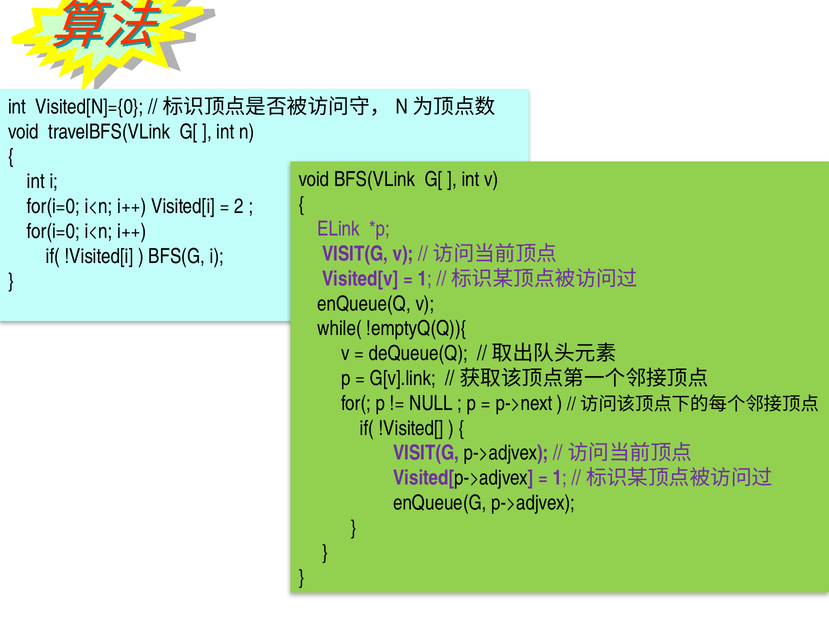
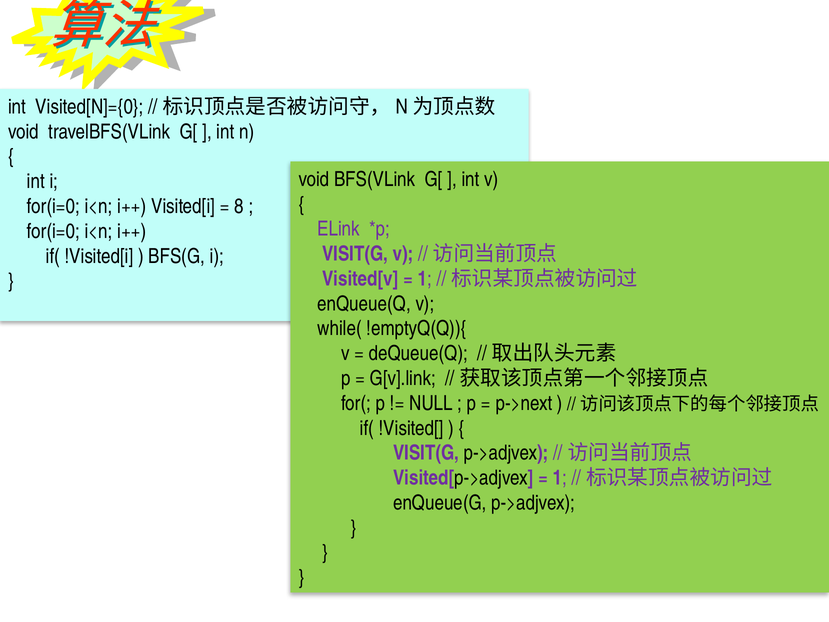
2: 2 -> 8
